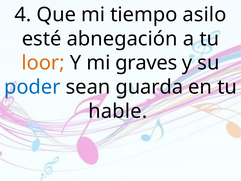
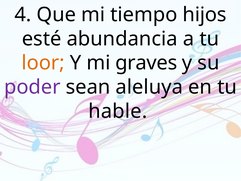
asilo: asilo -> hijos
abnegación: abnegación -> abundancia
poder colour: blue -> purple
guarda: guarda -> aleluya
